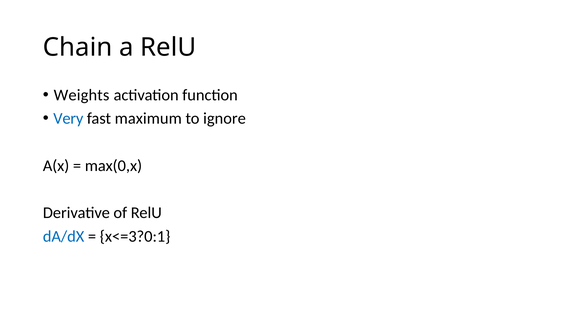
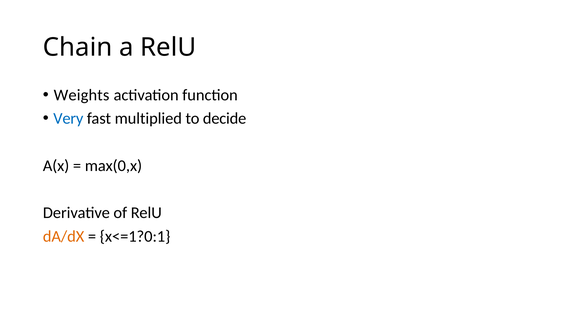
maximum: maximum -> multiplied
ignore: ignore -> decide
dA/dX colour: blue -> orange
x<=3?0:1: x<=3?0:1 -> x<=1?0:1
